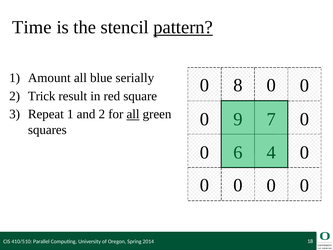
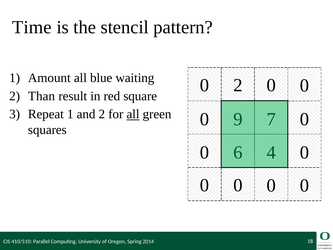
pattern underline: present -> none
serially: serially -> waiting
0 8: 8 -> 2
Trick: Trick -> Than
